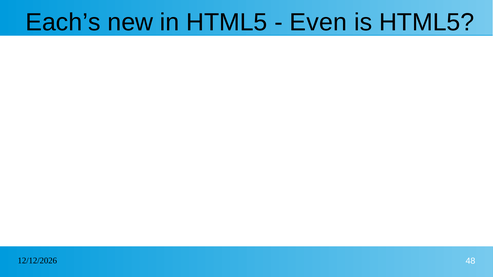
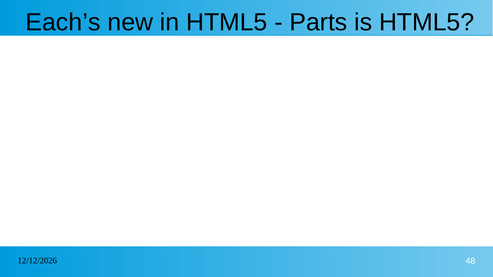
Even: Even -> Parts
